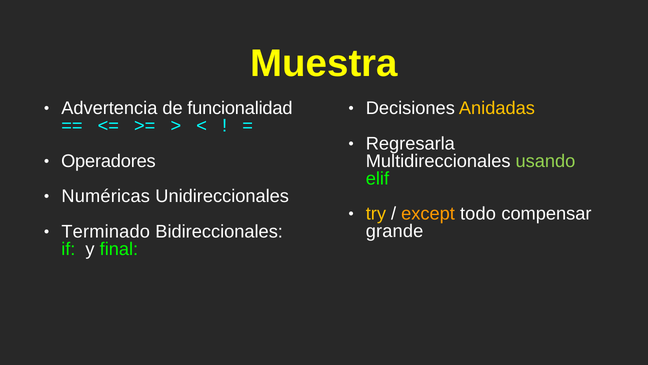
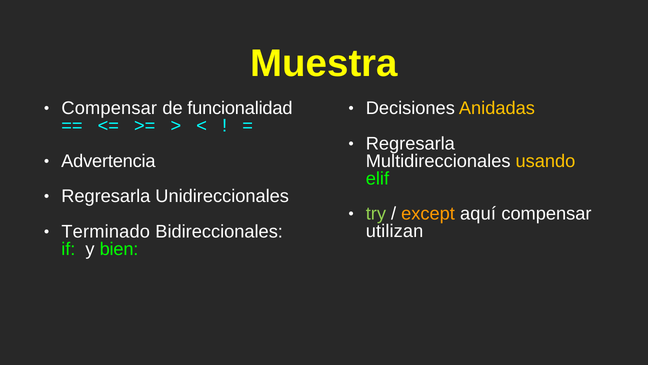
Advertencia at (109, 108): Advertencia -> Compensar
usando colour: light green -> yellow
Operadores: Operadores -> Advertencia
Numéricas at (106, 196): Numéricas -> Regresarla
try colour: yellow -> light green
todo: todo -> aquí
grande: grande -> utilizan
final: final -> bien
